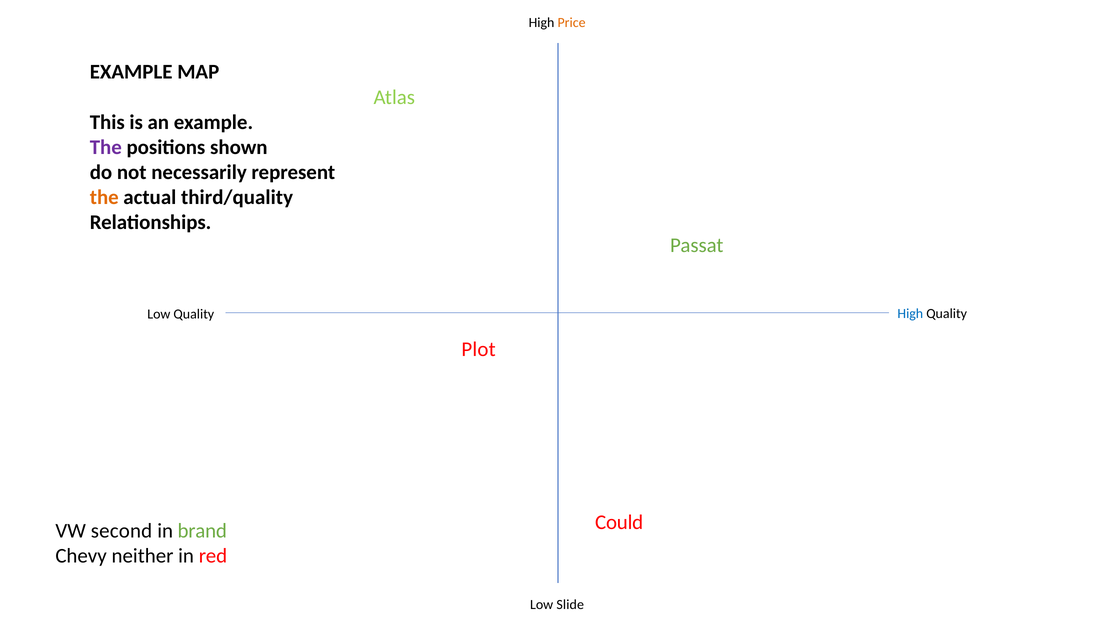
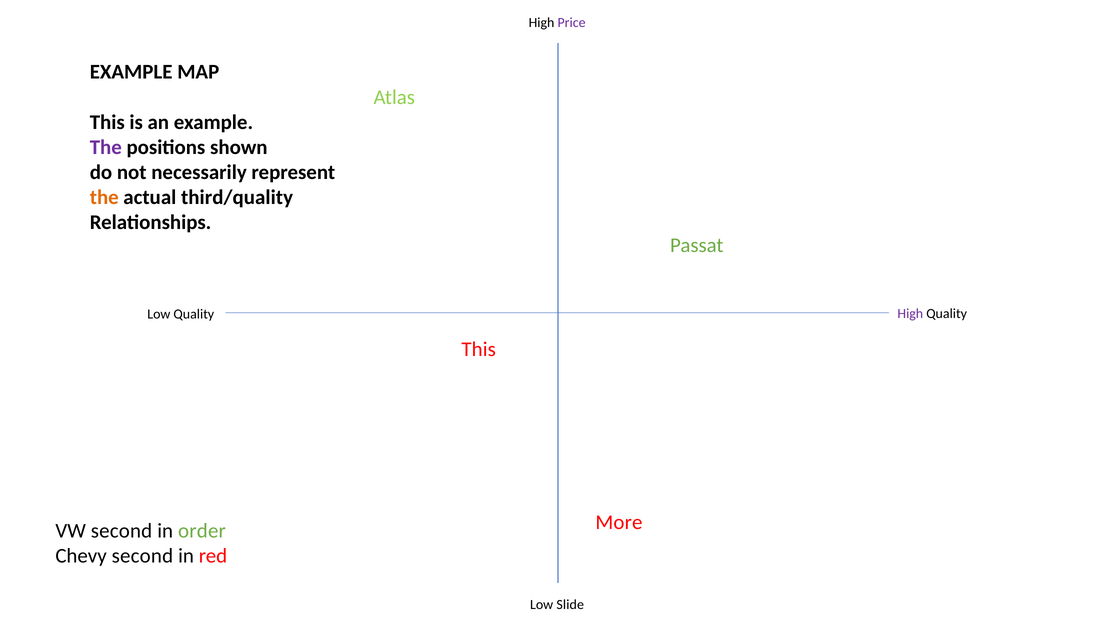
Price colour: orange -> purple
High at (910, 314) colour: blue -> purple
Plot at (479, 350): Plot -> This
Could: Could -> More
brand: brand -> order
Chevy neither: neither -> second
